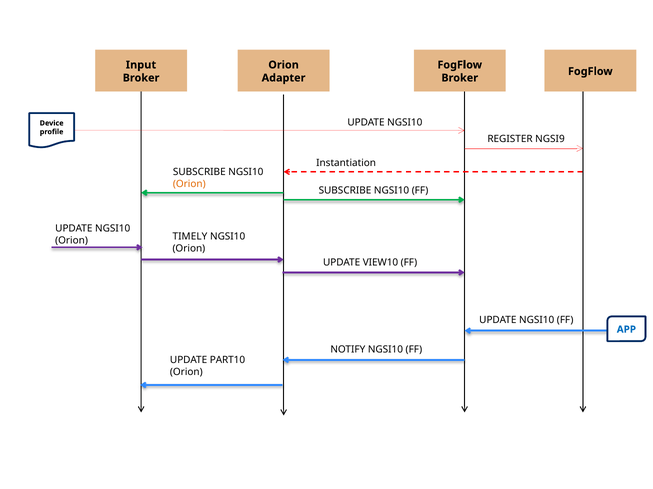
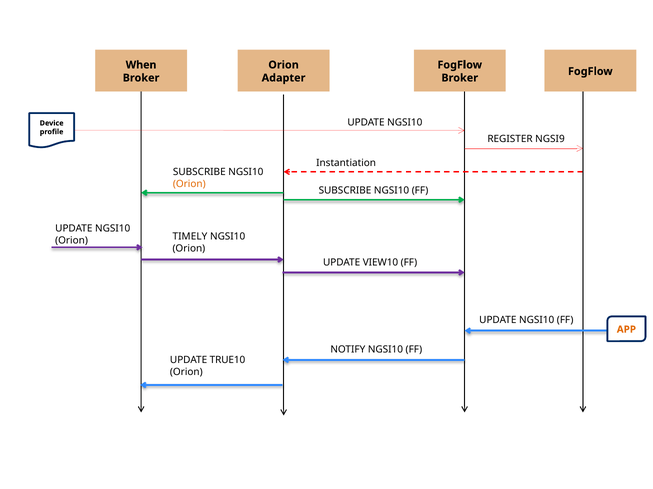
Input: Input -> When
APP colour: blue -> orange
PART10: PART10 -> TRUE10
